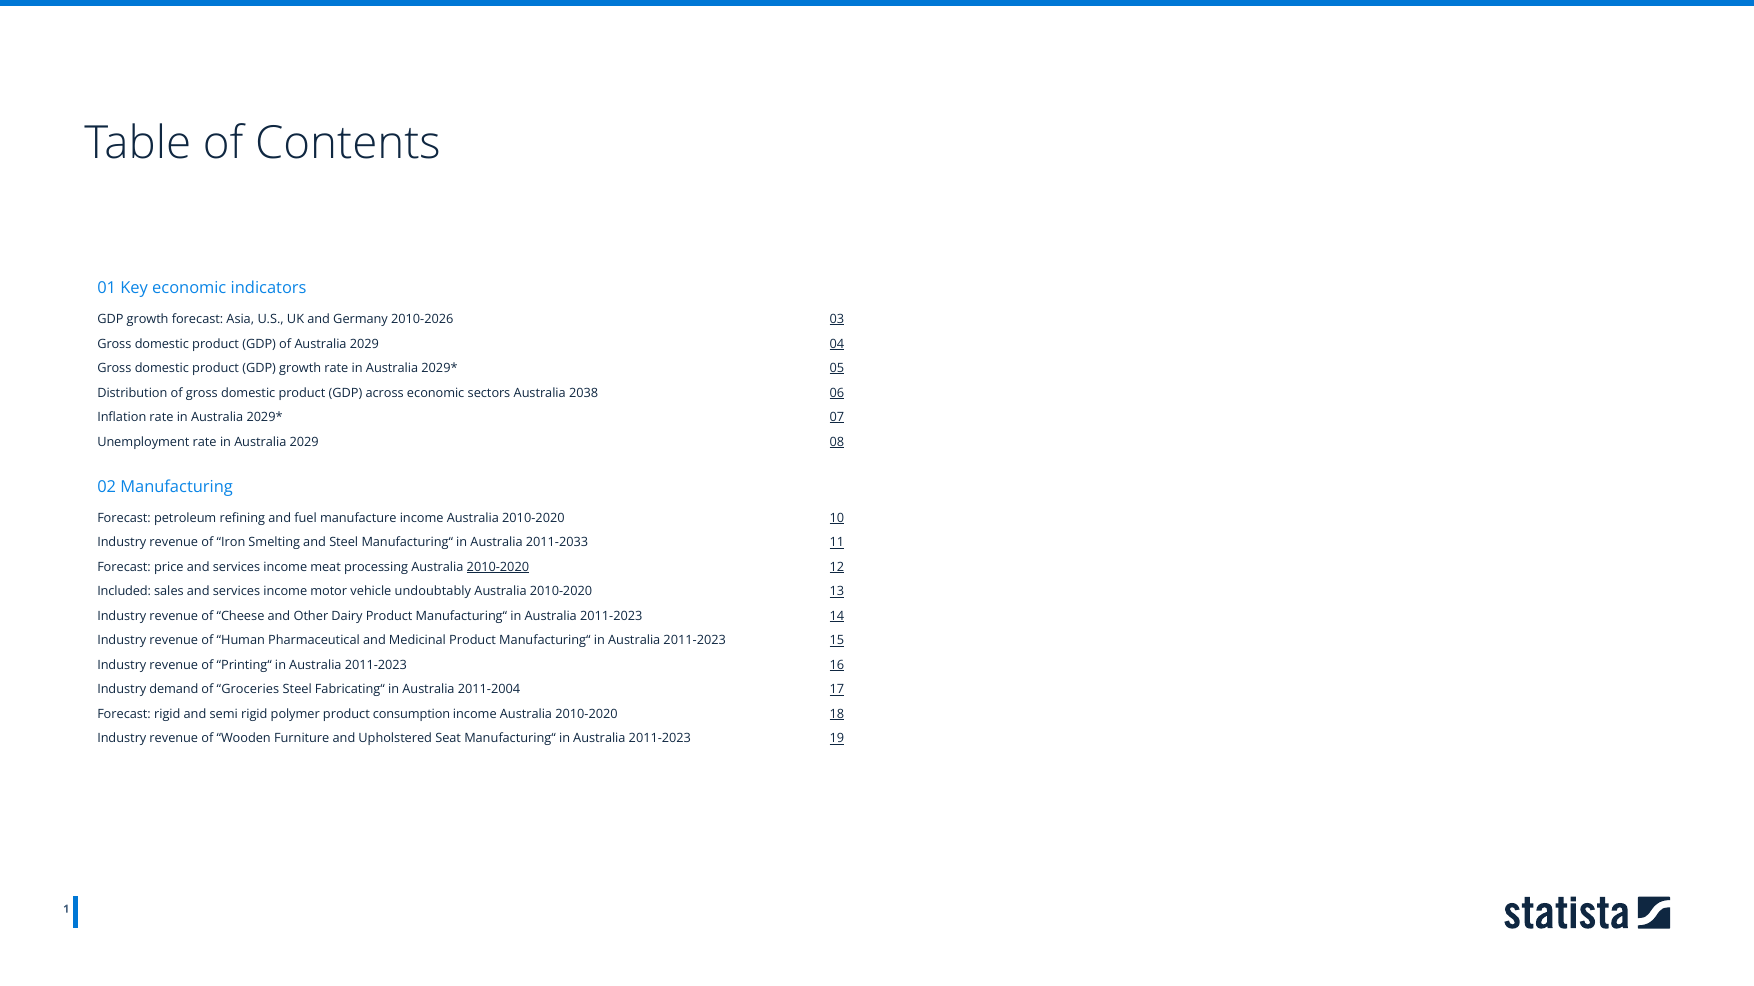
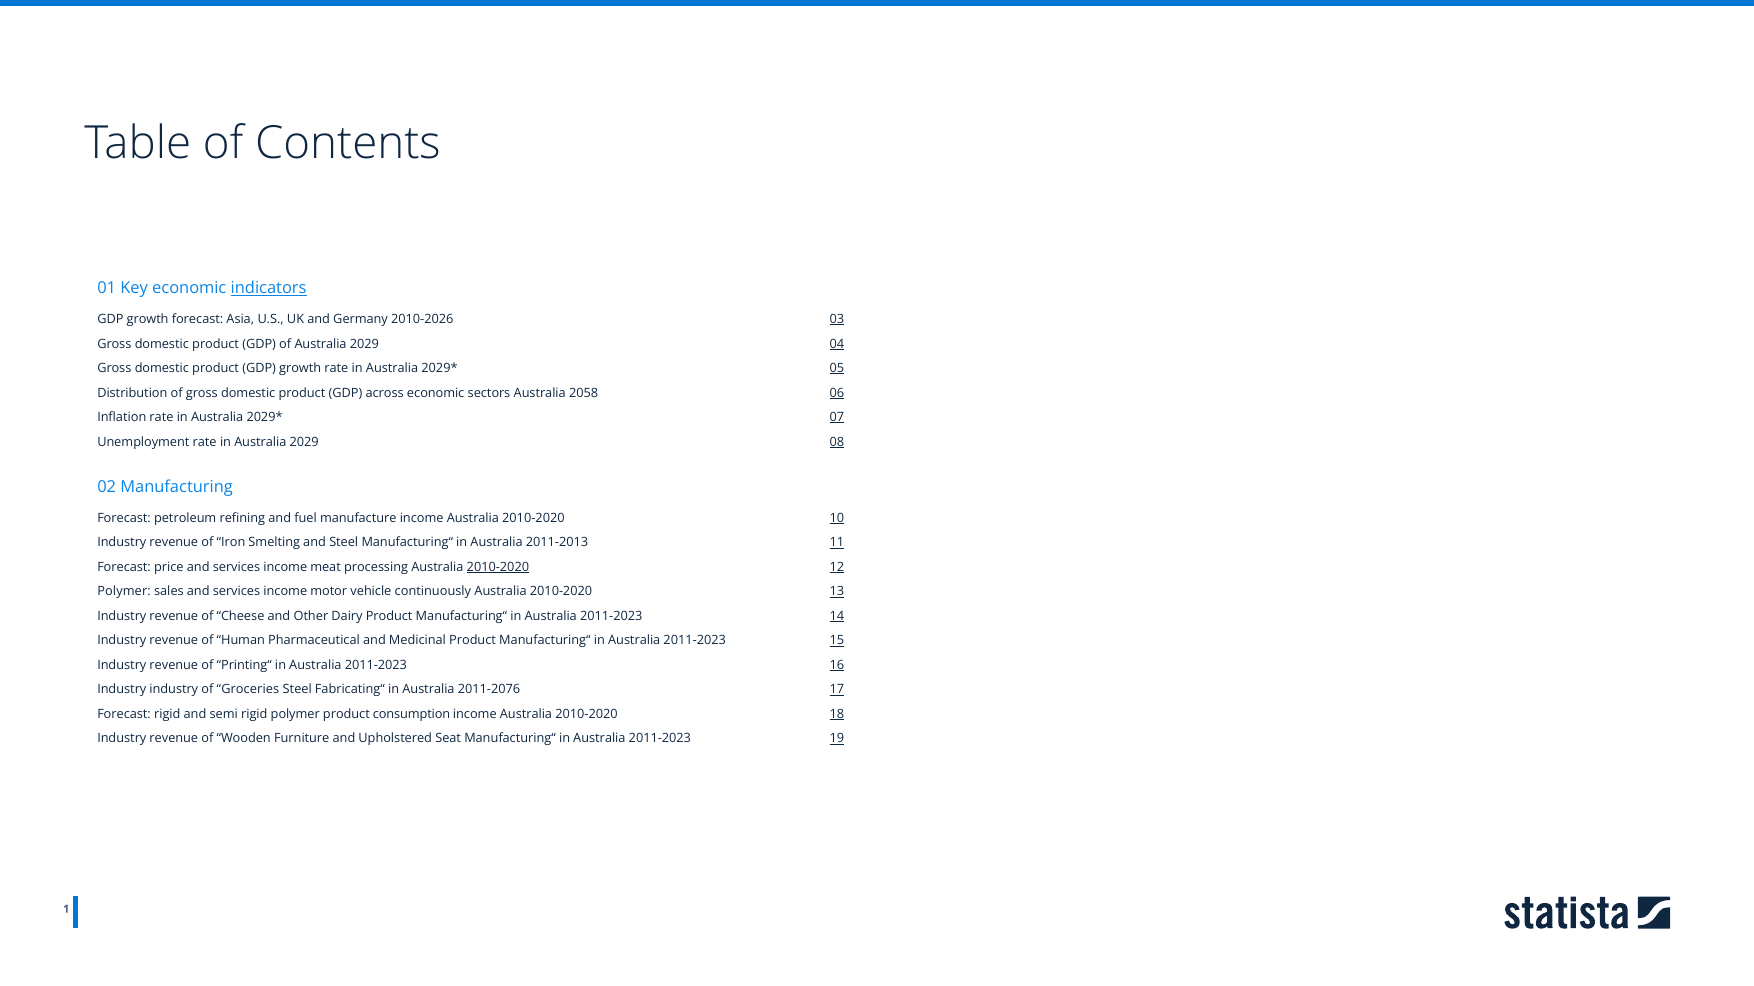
indicators underline: none -> present
2038: 2038 -> 2058
2011-2033: 2011-2033 -> 2011-2013
Included at (124, 592): Included -> Polymer
undoubtably: undoubtably -> continuously
Industry demand: demand -> industry
2011-2004: 2011-2004 -> 2011-2076
